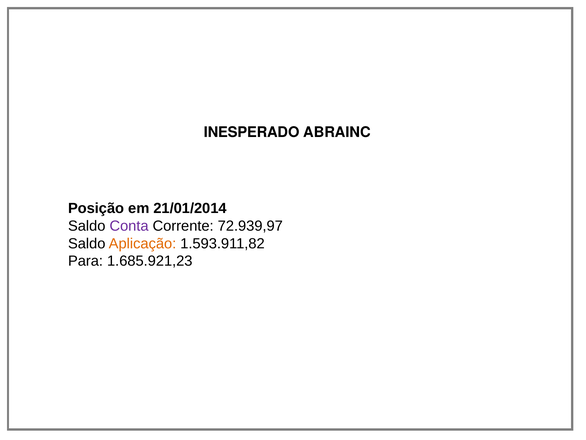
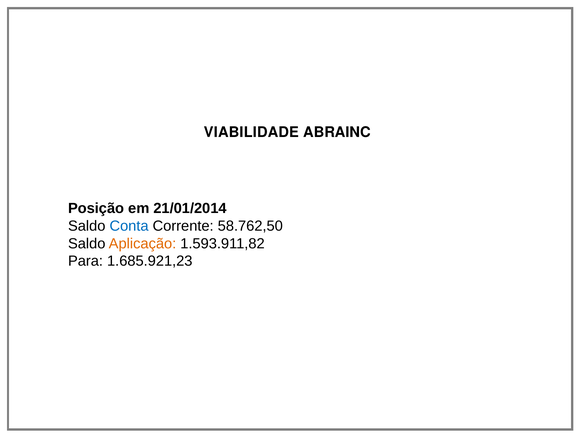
INESPERADO: INESPERADO -> VIABILIDADE
Conta colour: purple -> blue
72.939,97: 72.939,97 -> 58.762,50
